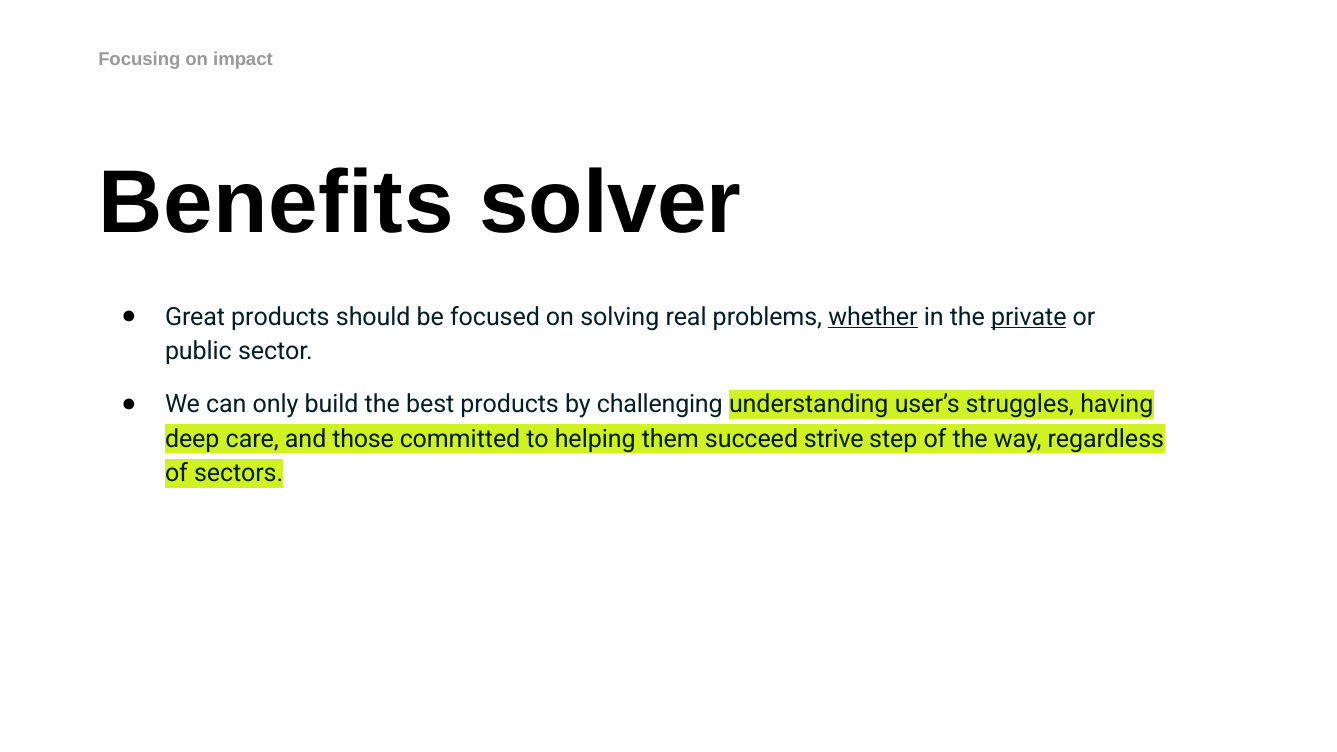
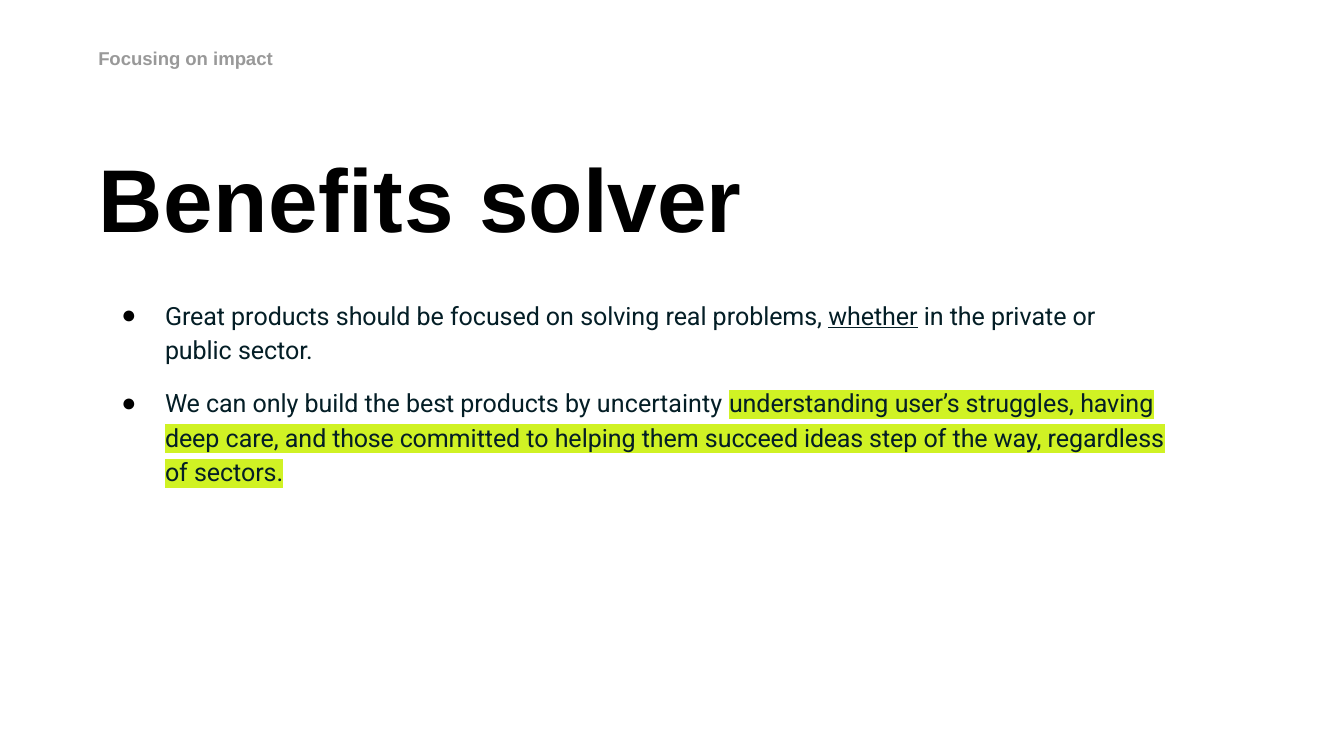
private underline: present -> none
challenging: challenging -> uncertainty
strive: strive -> ideas
